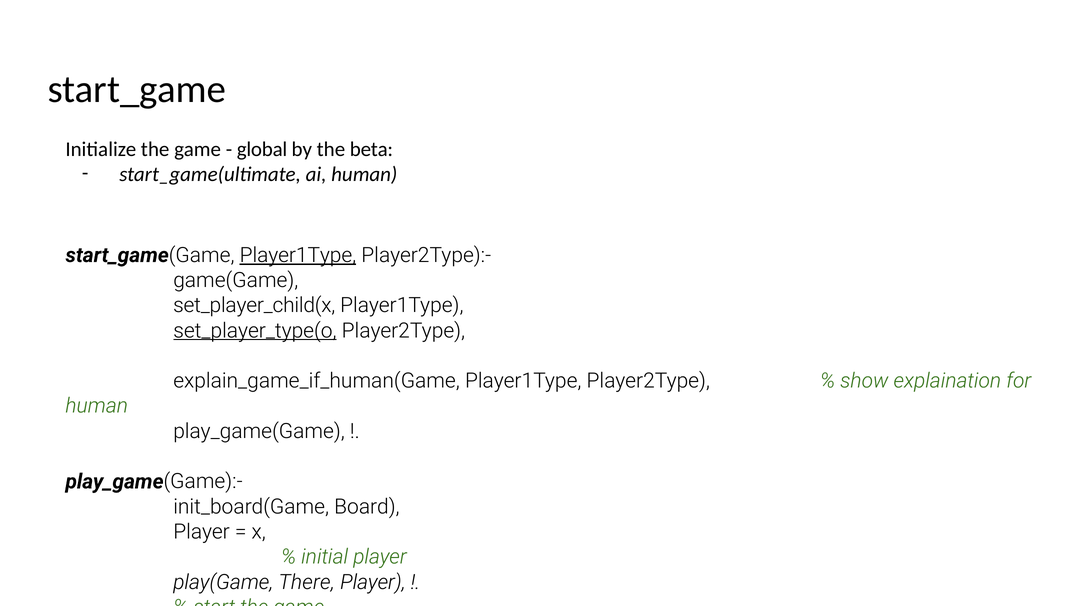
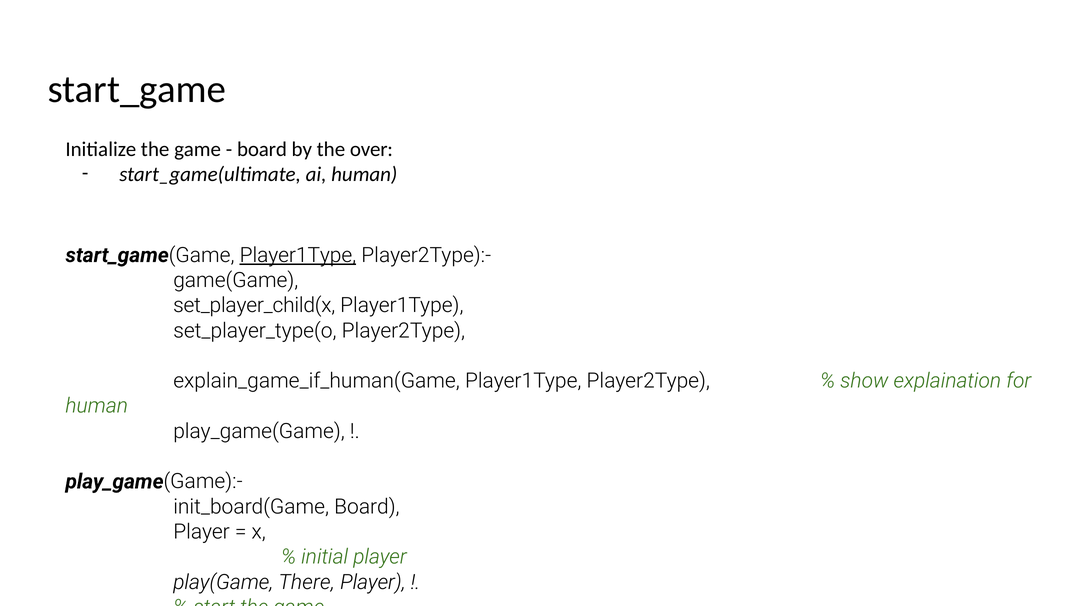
global at (262, 149): global -> board
beta: beta -> over
set_player_type(o underline: present -> none
